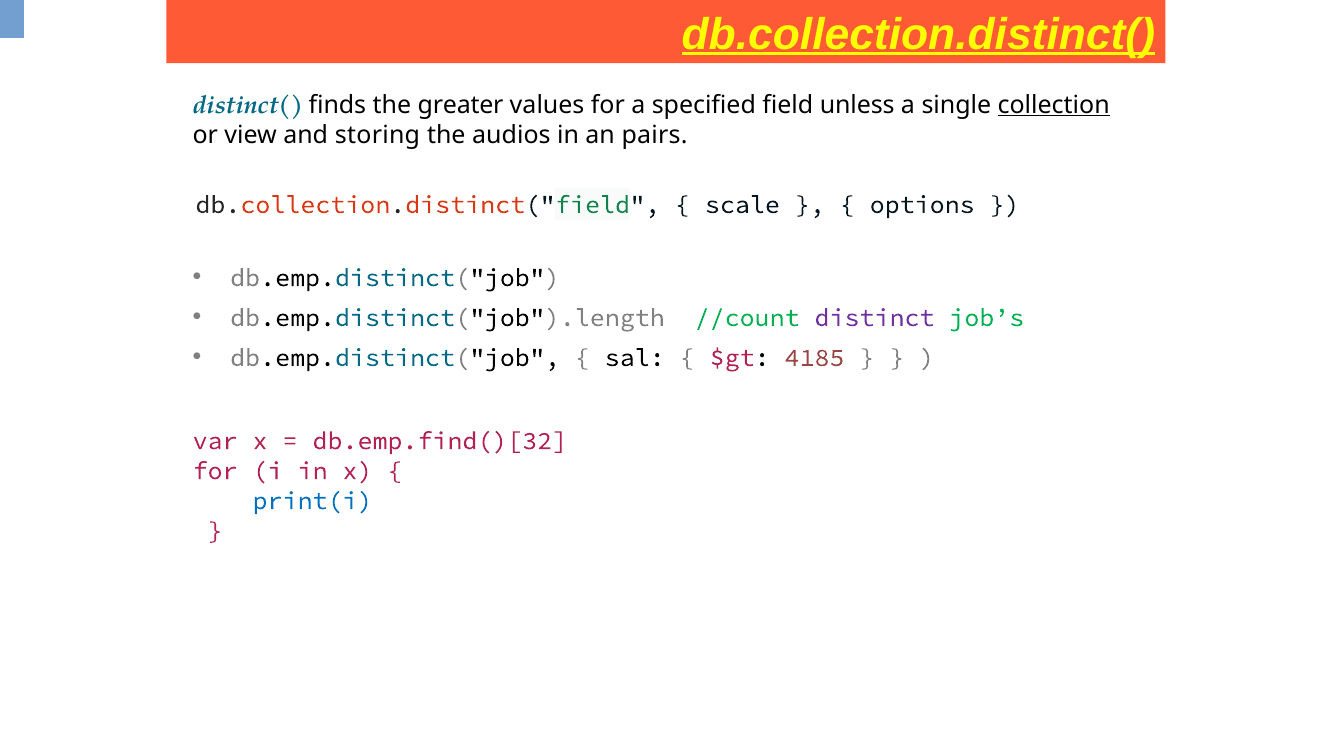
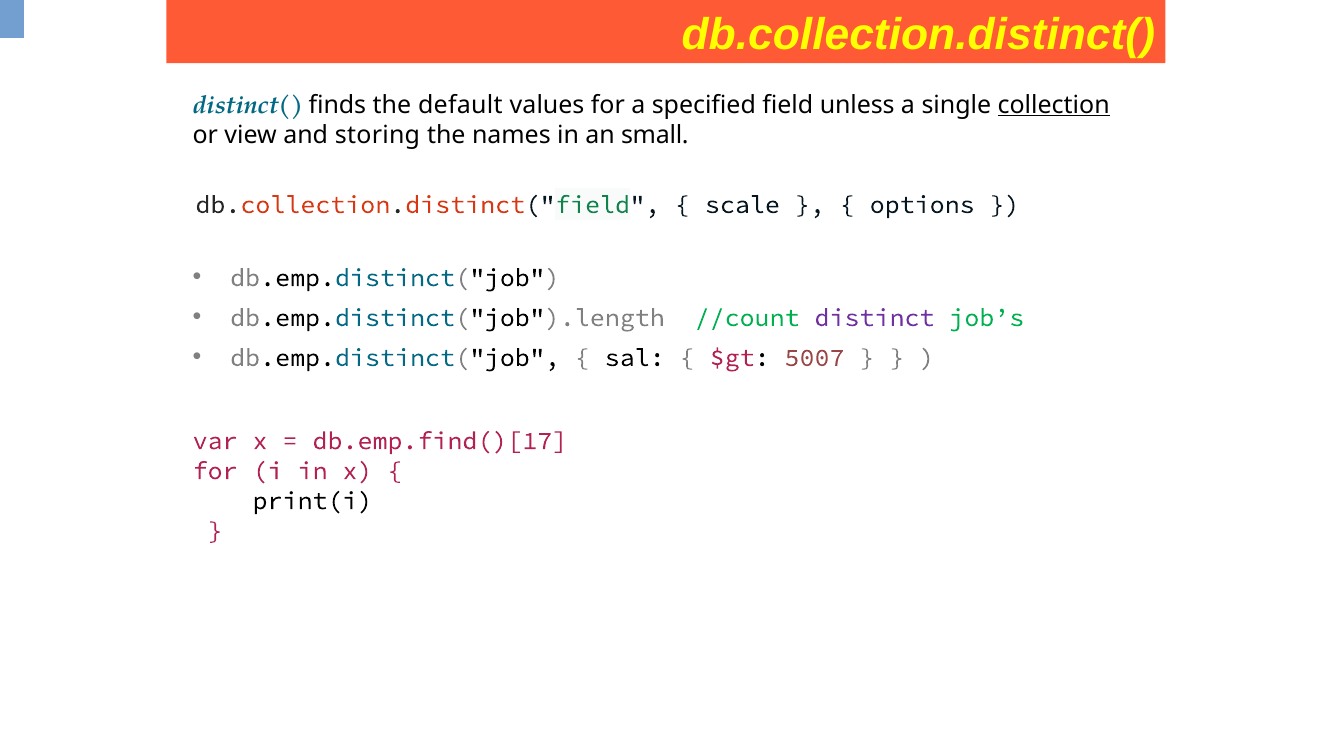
db.collection.distinct( underline: present -> none
greater: greater -> default
audios: audios -> names
pairs: pairs -> small
4185: 4185 -> 5007
db.emp.find()[32: db.emp.find()[32 -> db.emp.find()[17
print(i colour: blue -> black
